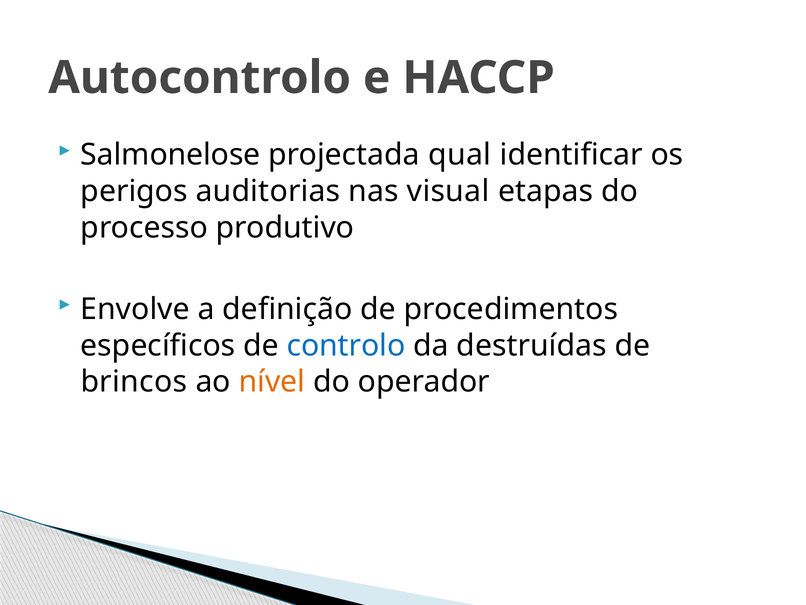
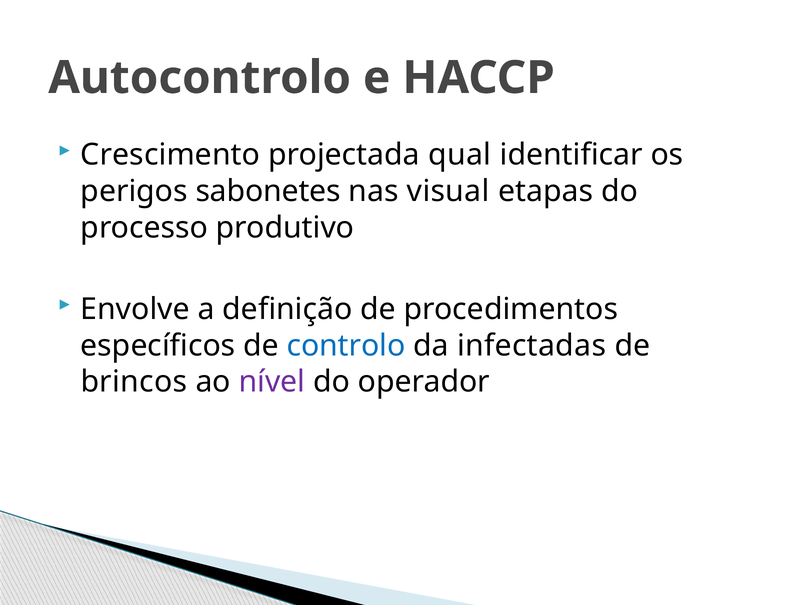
Salmonelose: Salmonelose -> Crescimento
auditorias: auditorias -> sabonetes
destruídas: destruídas -> infectadas
nível colour: orange -> purple
